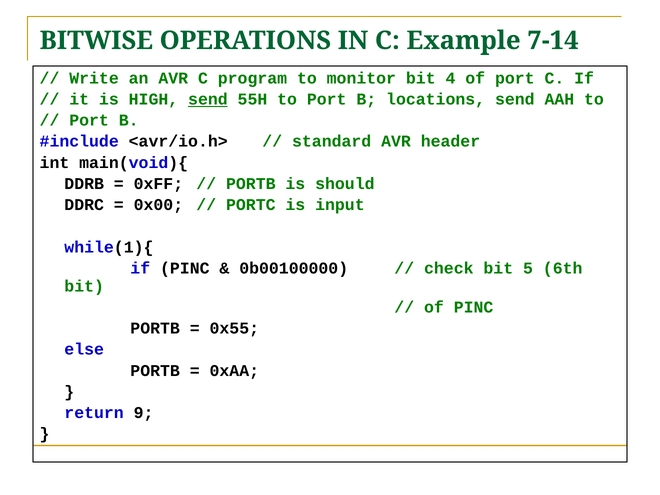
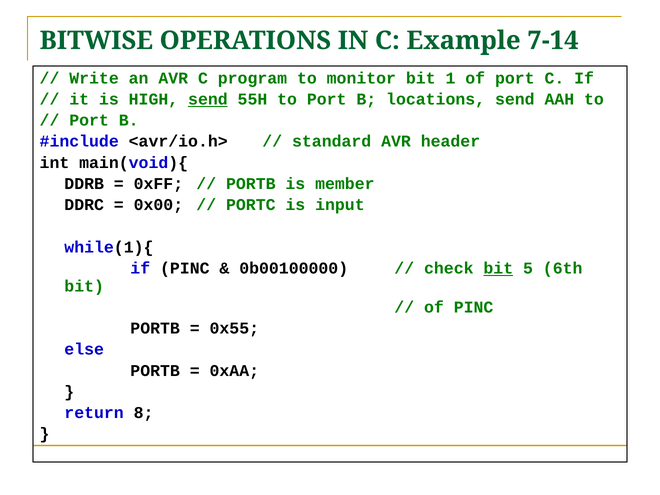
4: 4 -> 1
should: should -> member
bit at (498, 268) underline: none -> present
9: 9 -> 8
